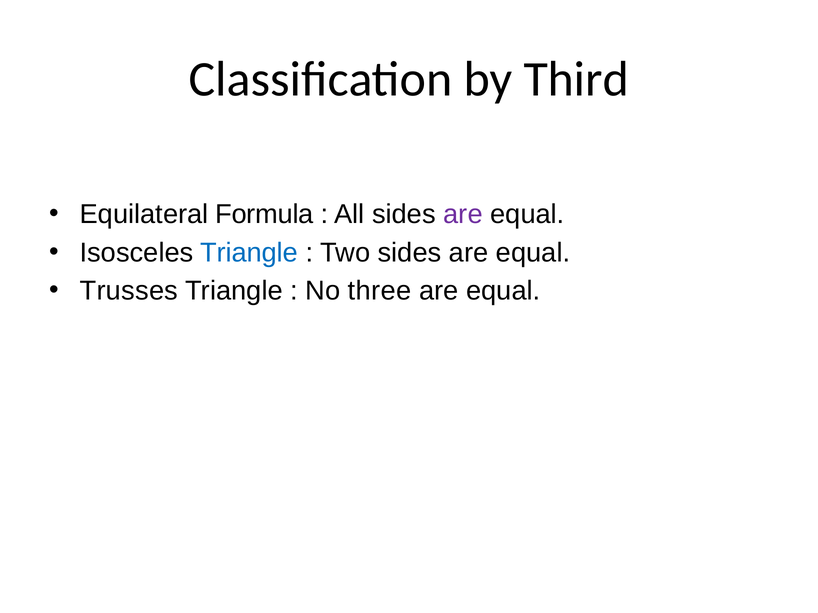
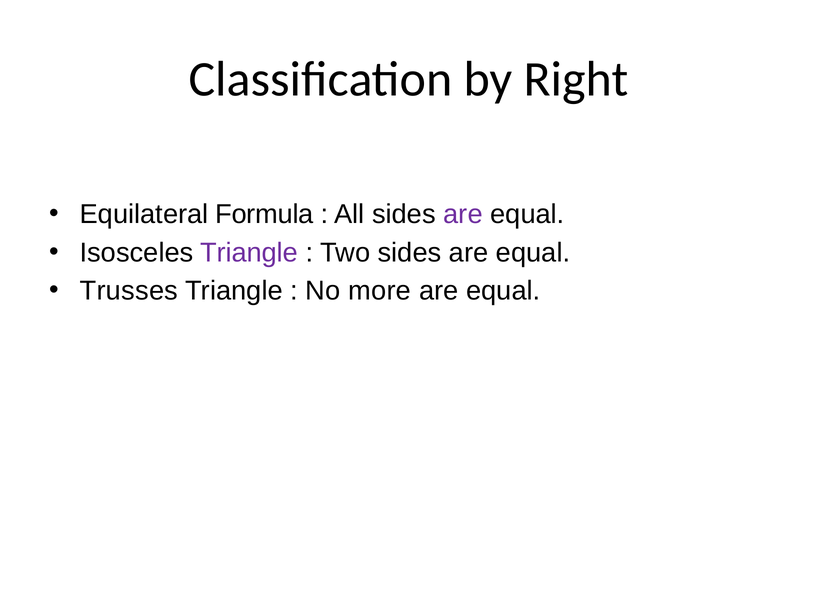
Third: Third -> Right
Triangle at (249, 253) colour: blue -> purple
three: three -> more
